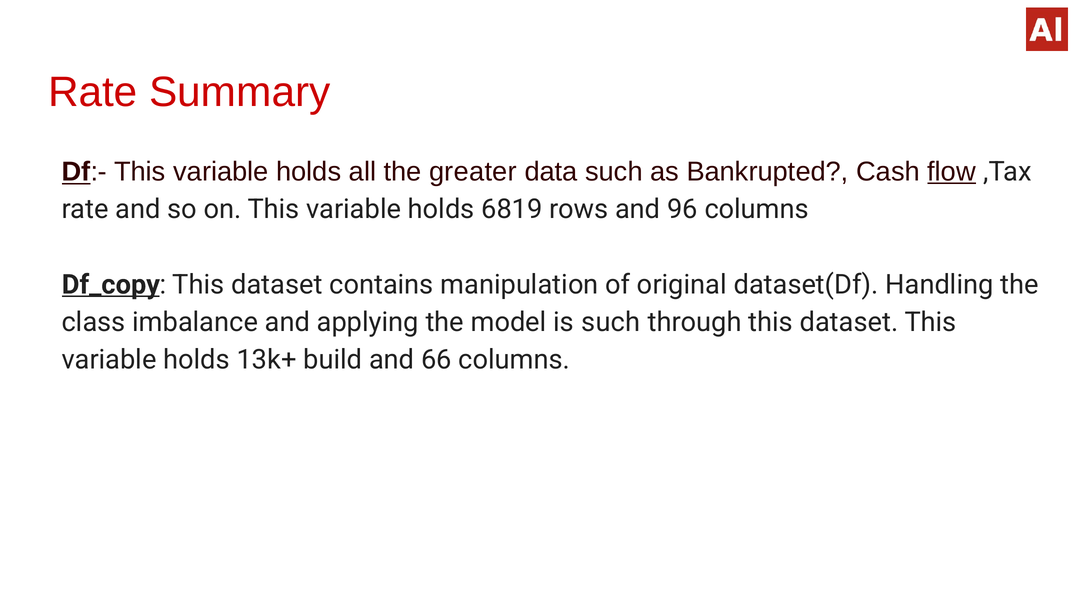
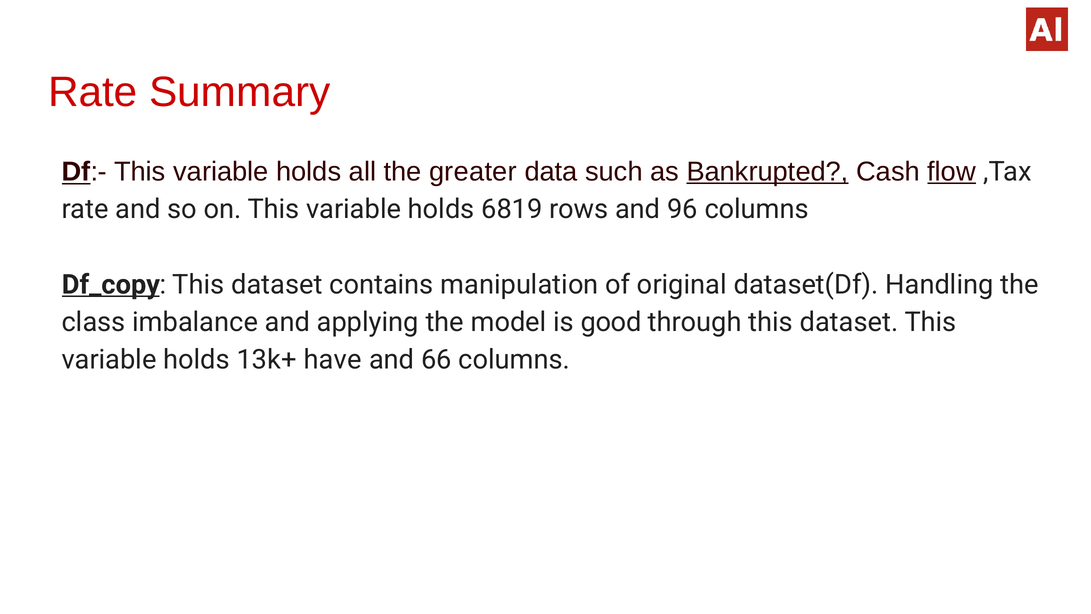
Bankrupted underline: none -> present
is such: such -> good
build: build -> have
